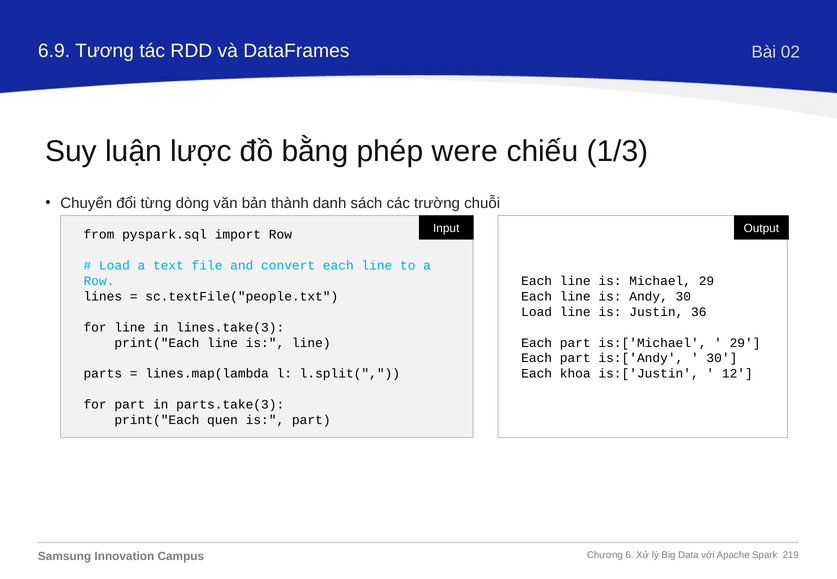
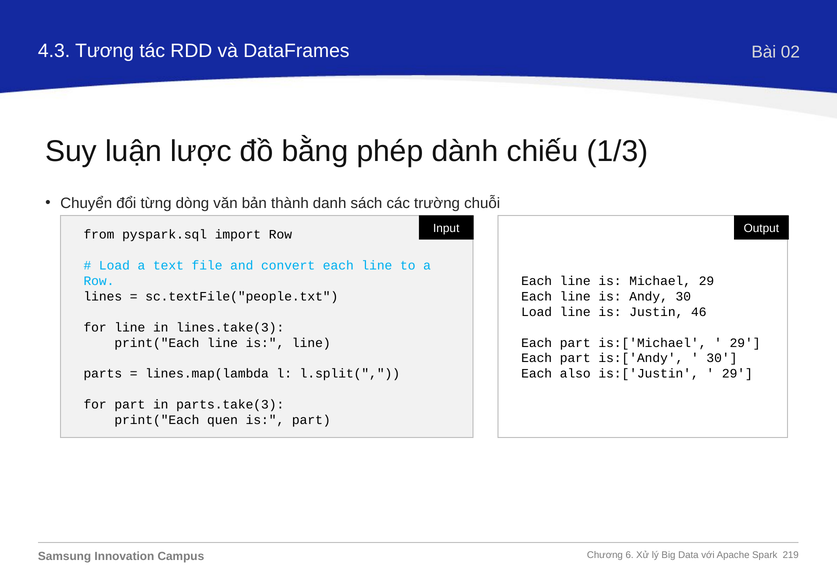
6.9: 6.9 -> 4.3
were: were -> dành
36: 36 -> 46
khoa: khoa -> also
12 at (737, 374): 12 -> 29
